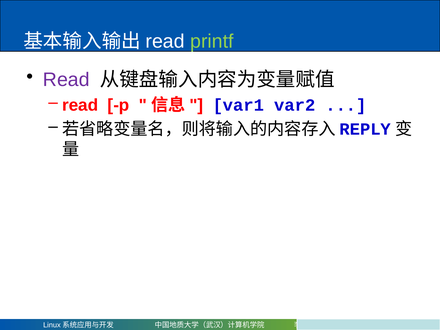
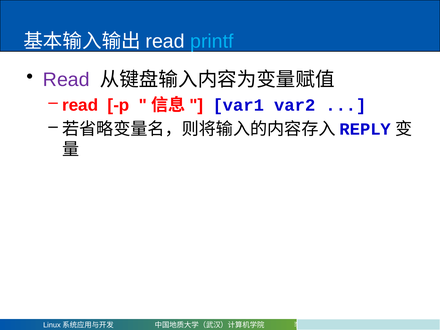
printf colour: light green -> light blue
